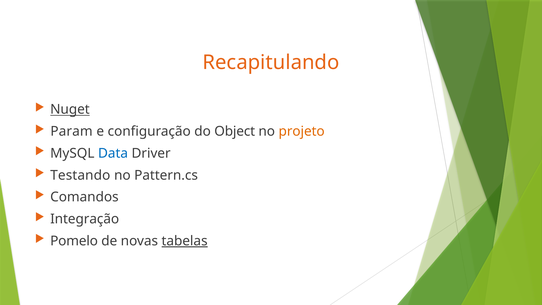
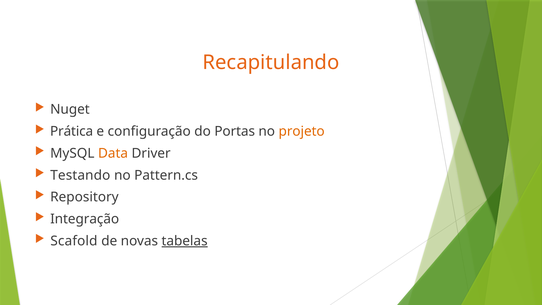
Nuget underline: present -> none
Param: Param -> Prática
Object: Object -> Portas
Data colour: blue -> orange
Comandos: Comandos -> Repository
Pomelo: Pomelo -> Scafold
